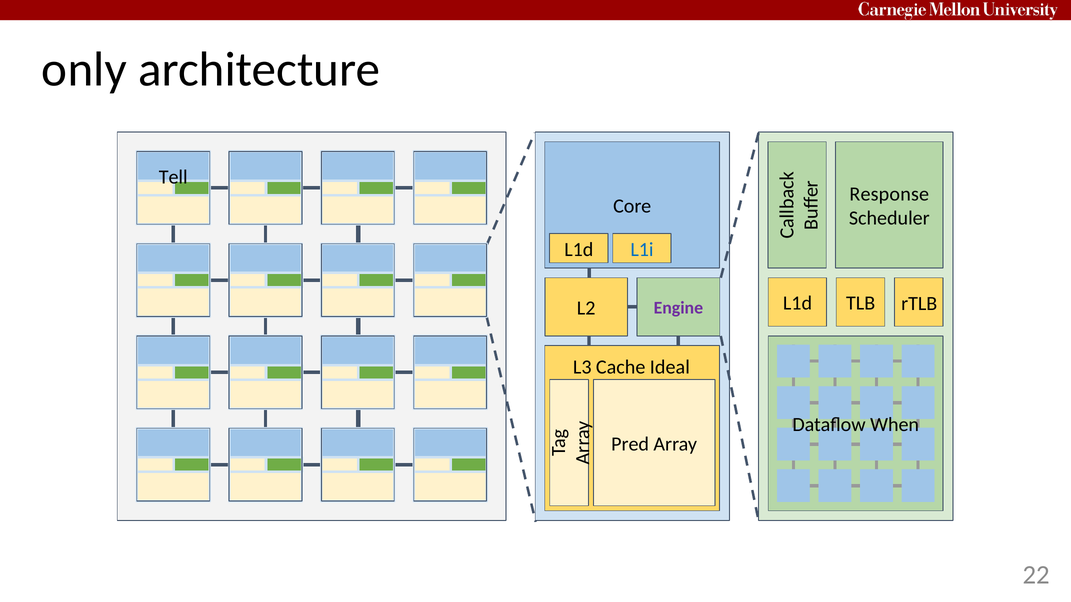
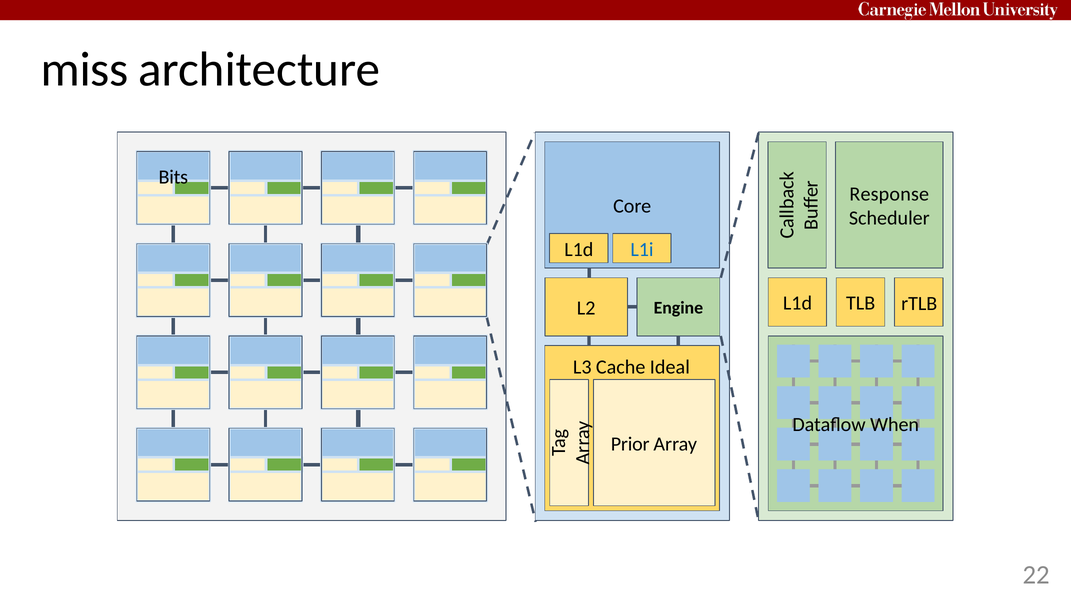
only: only -> miss
Tell: Tell -> Bits
Engine colour: purple -> black
Pred: Pred -> Prior
